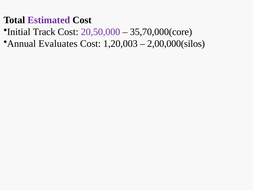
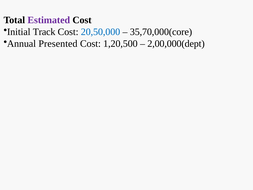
20,50,000 colour: purple -> blue
Evaluates: Evaluates -> Presented
1,20,003: 1,20,003 -> 1,20,500
2,00,000(silos: 2,00,000(silos -> 2,00,000(dept
